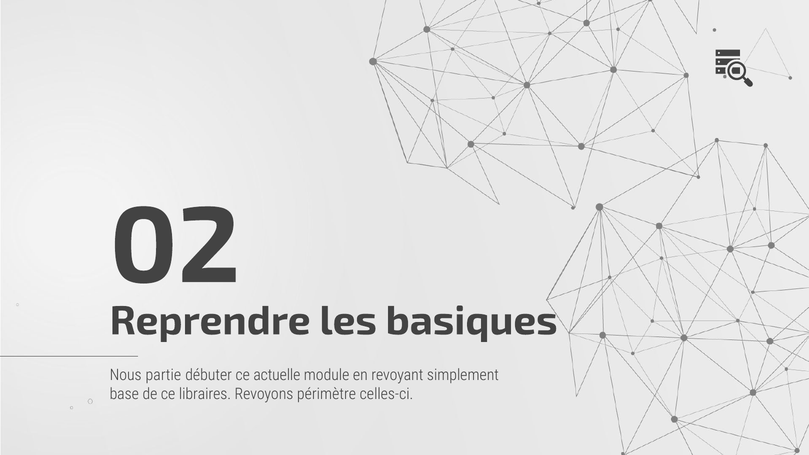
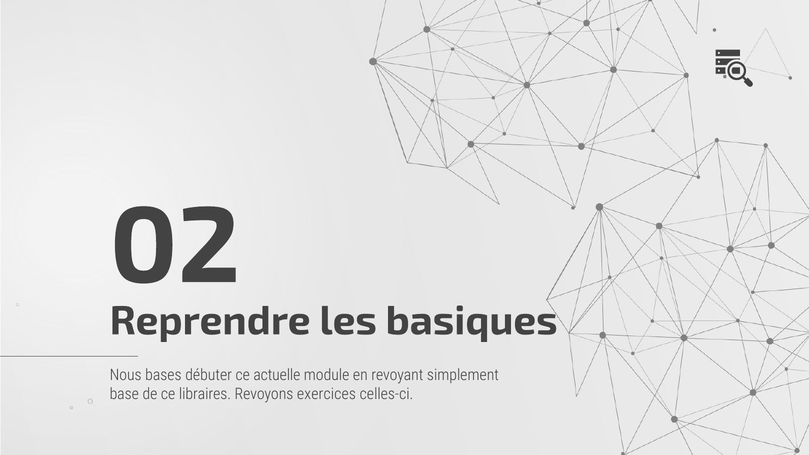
partie: partie -> bases
périmètre: périmètre -> exercices
